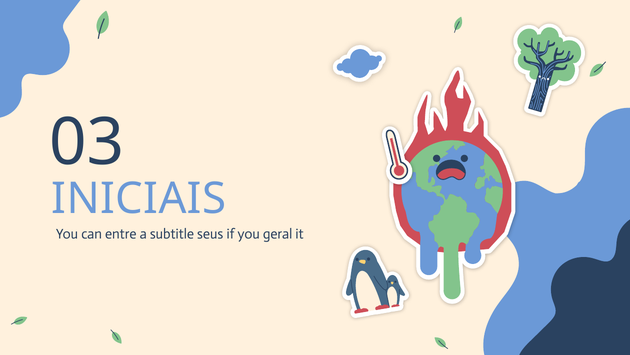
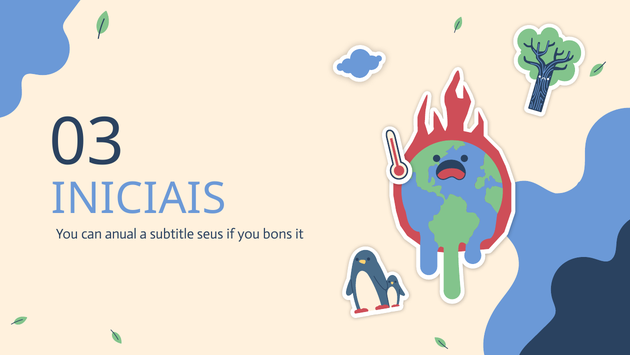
entre: entre -> anual
geral: geral -> bons
